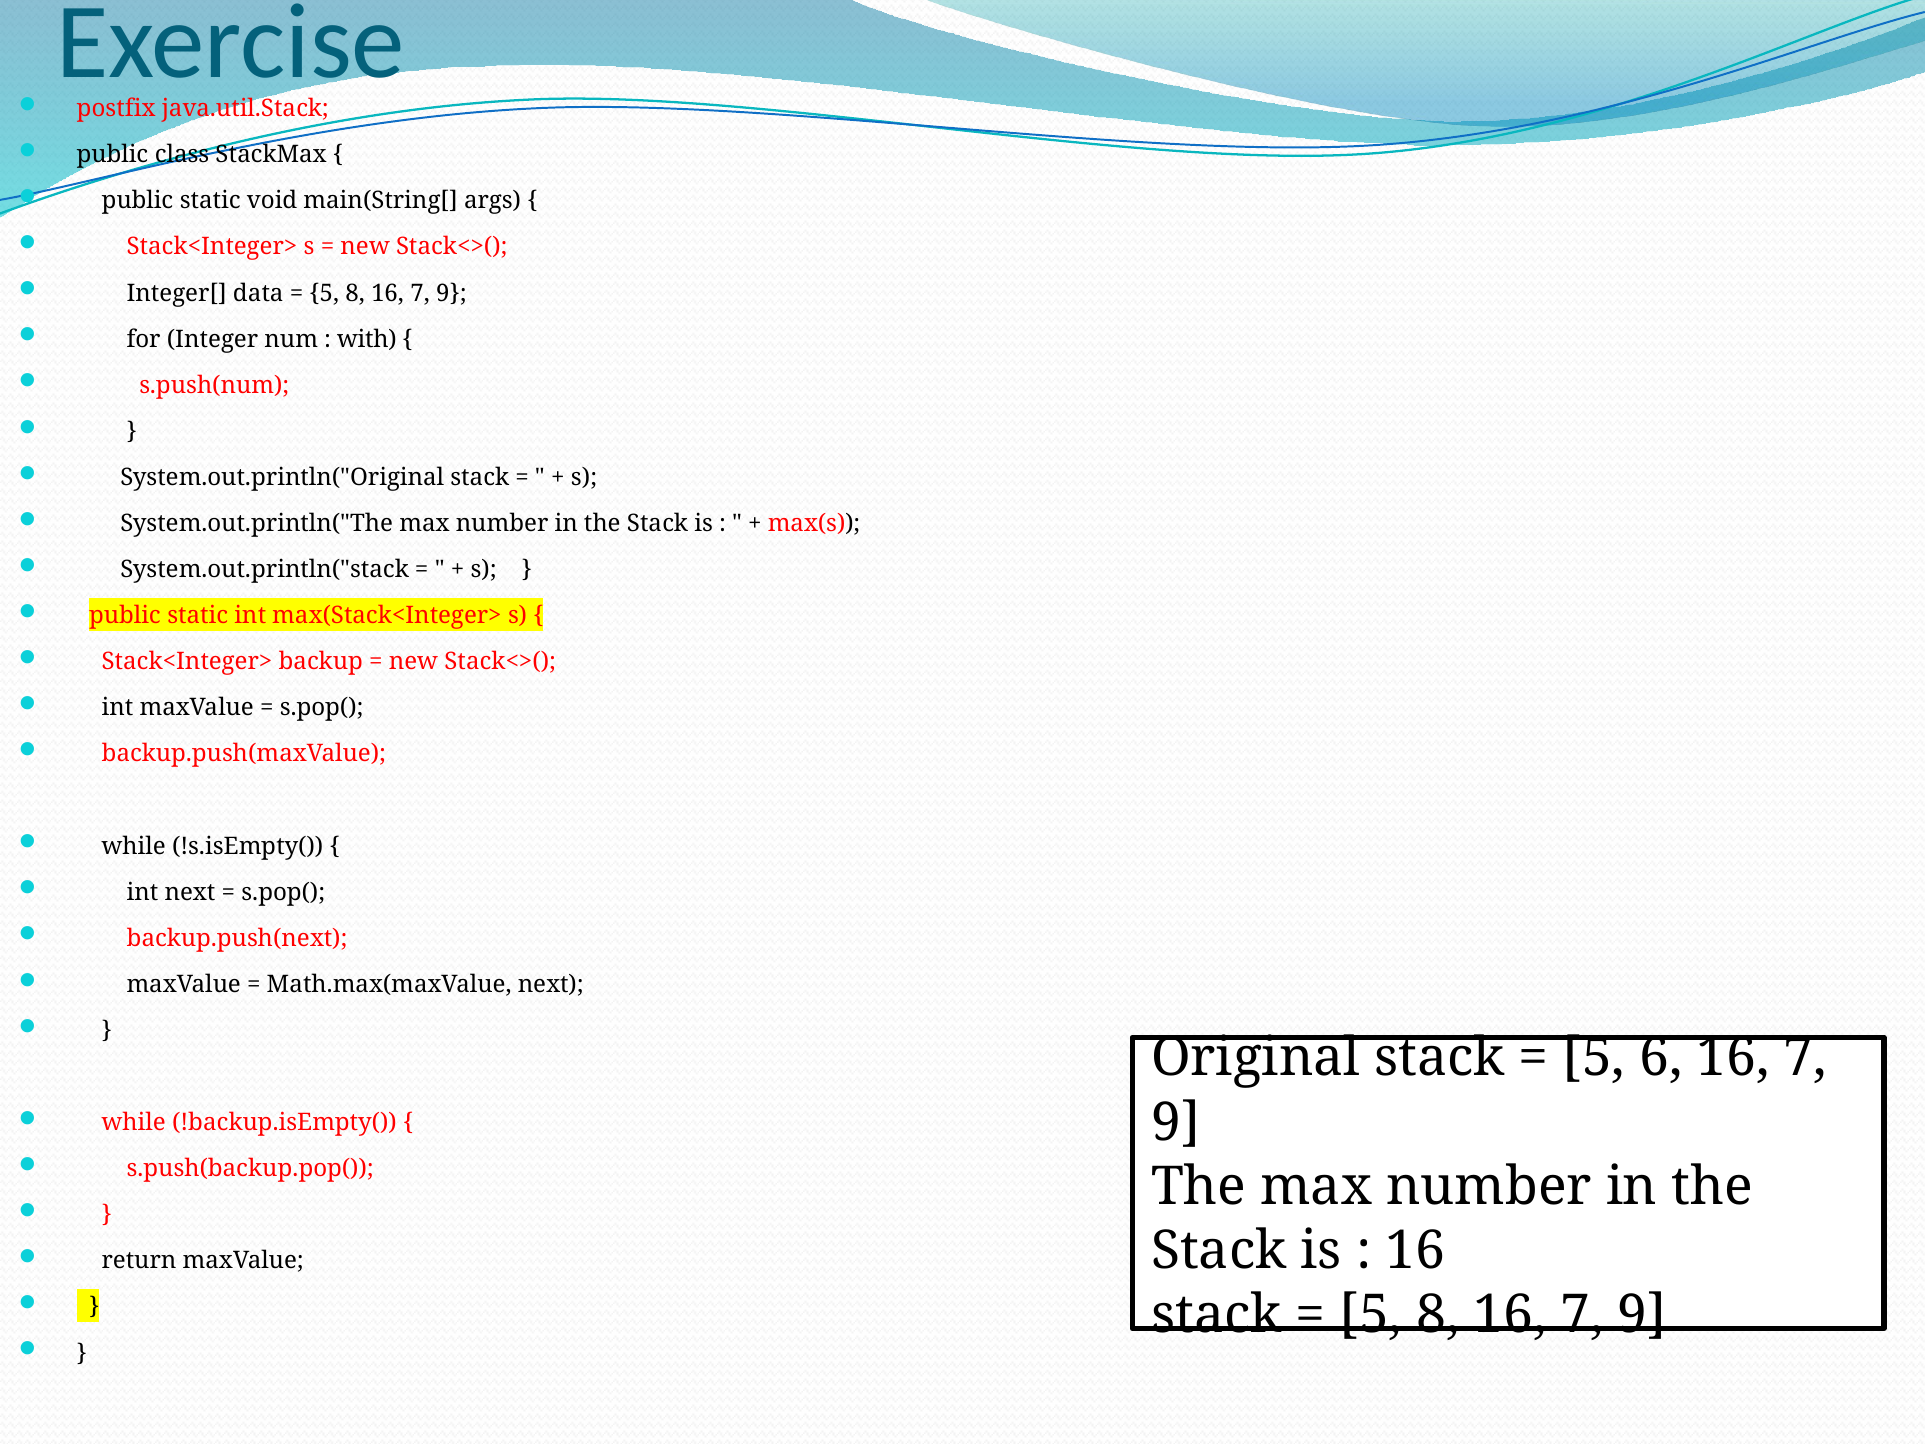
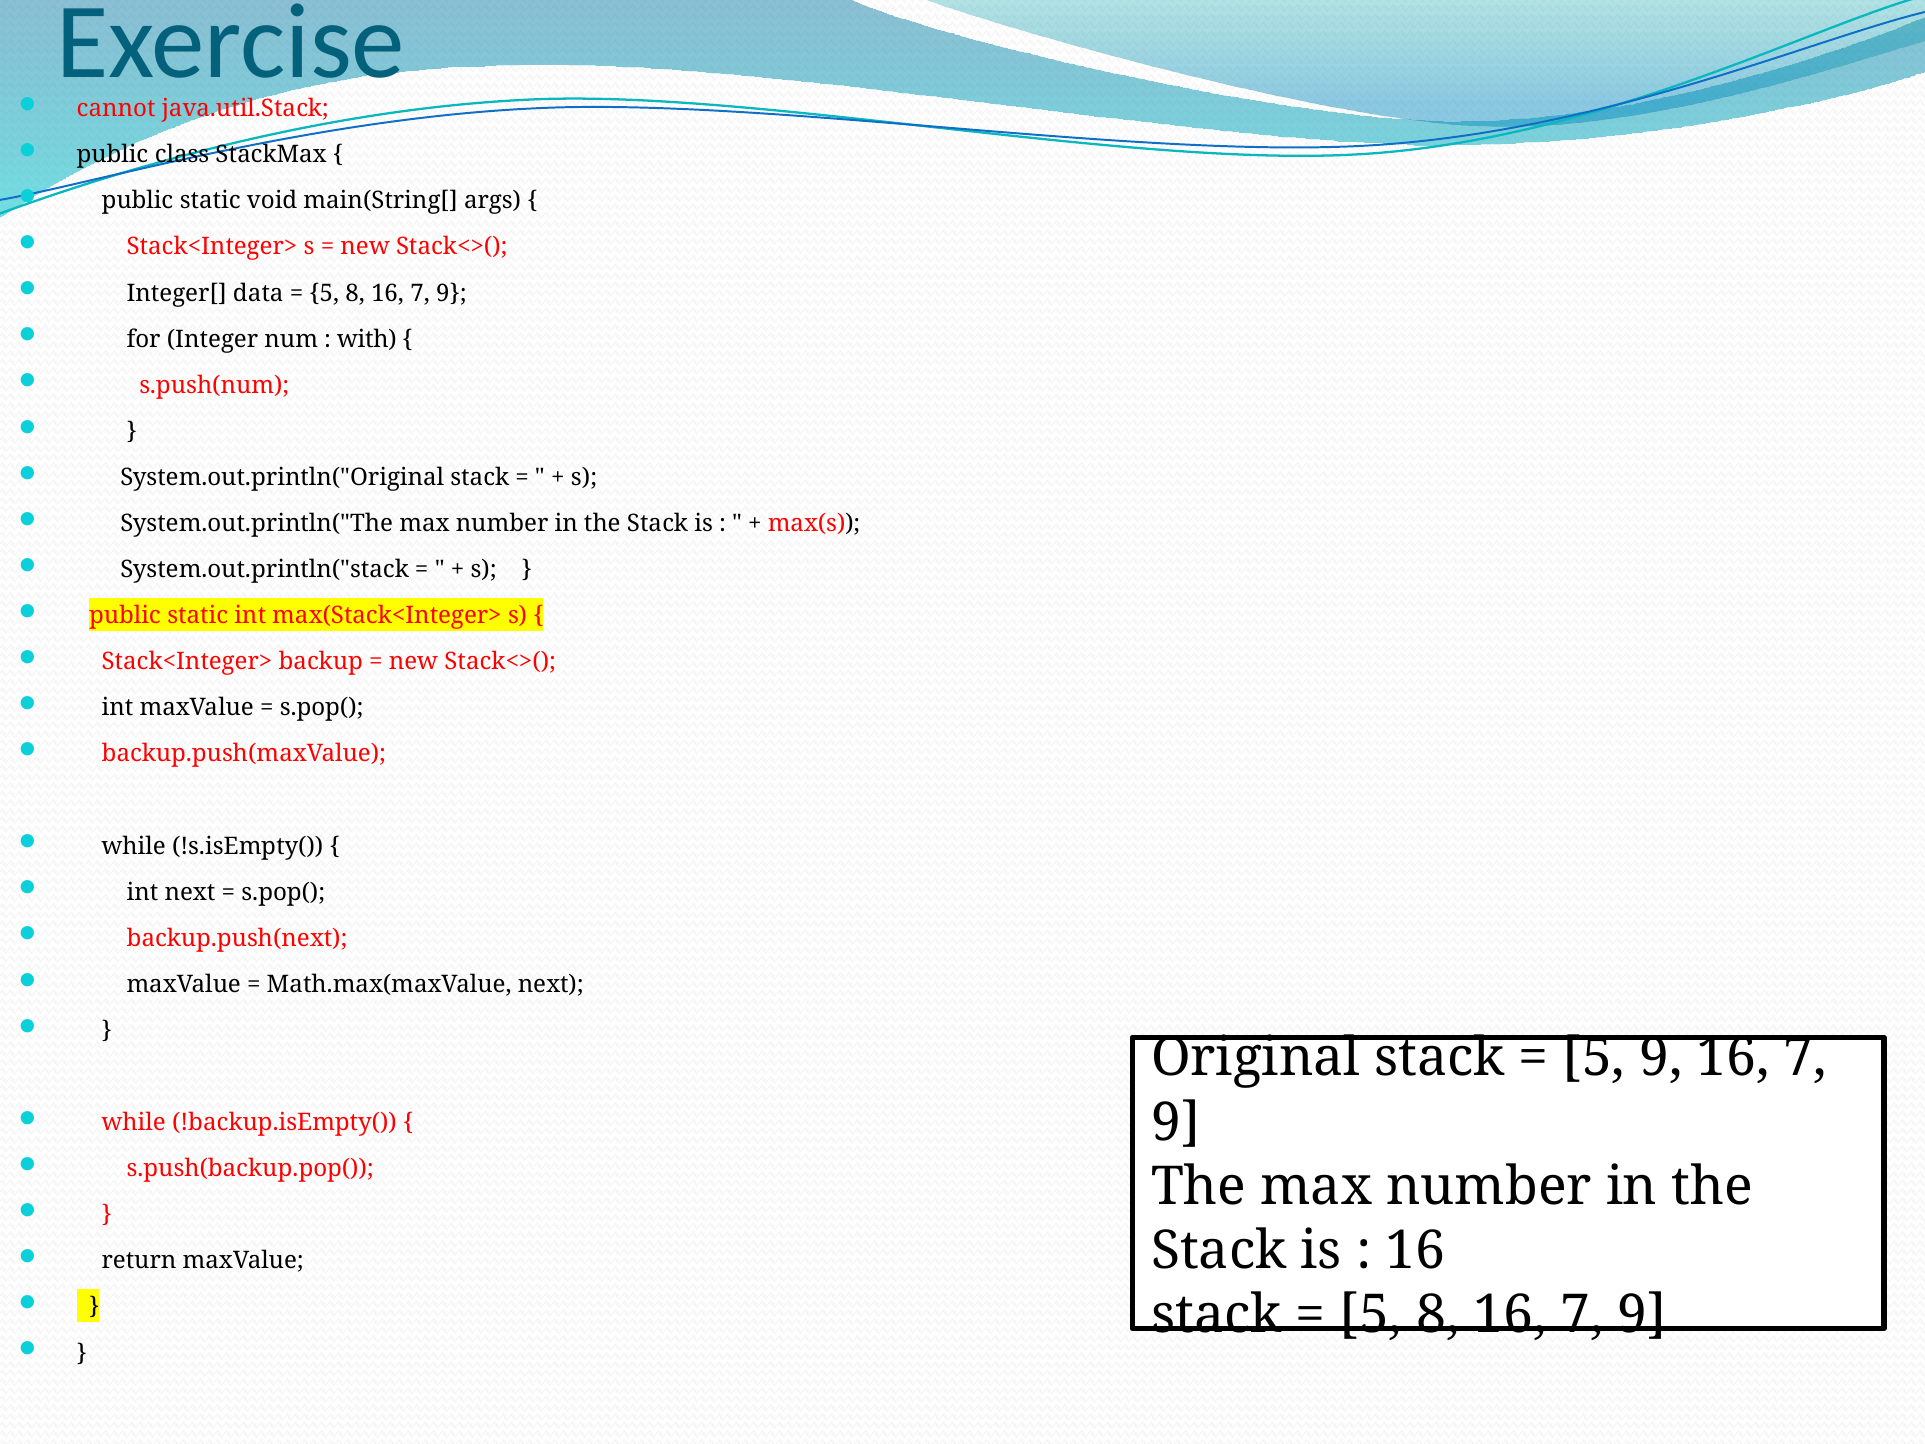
postfix: postfix -> cannot
5 6: 6 -> 9
